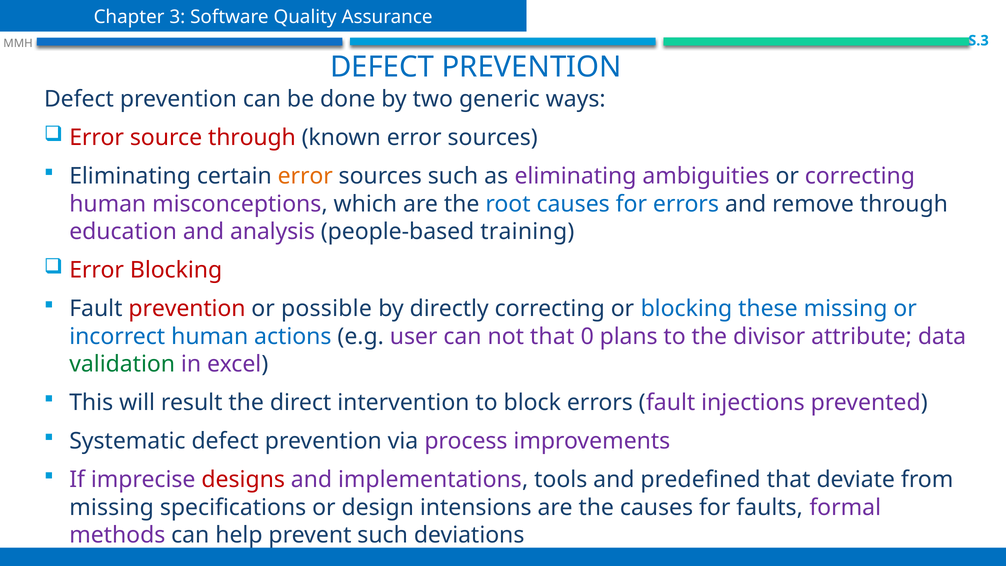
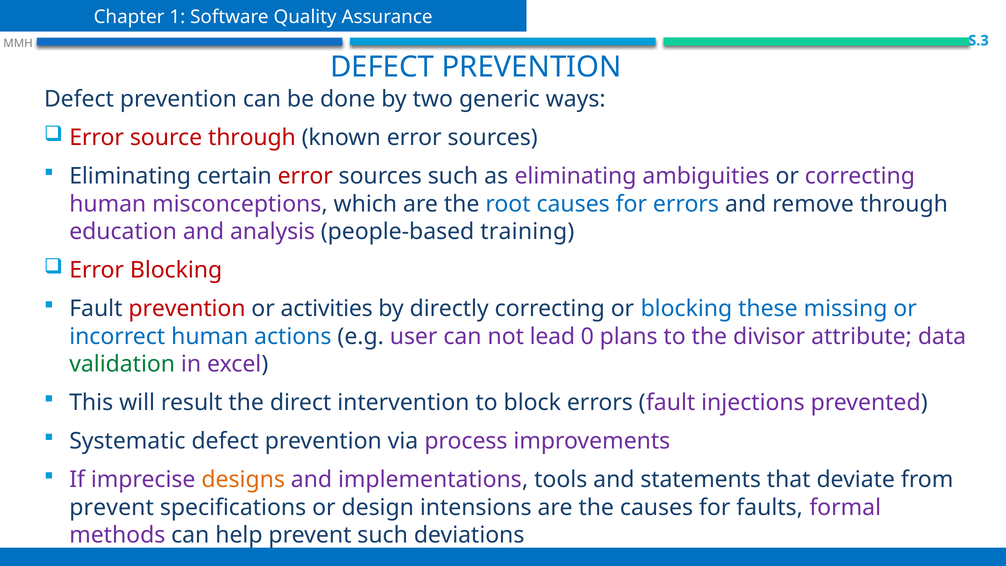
3: 3 -> 1
error at (305, 176) colour: orange -> red
possible: possible -> activities
not that: that -> lead
designs colour: red -> orange
predefined: predefined -> statements
missing at (112, 507): missing -> prevent
